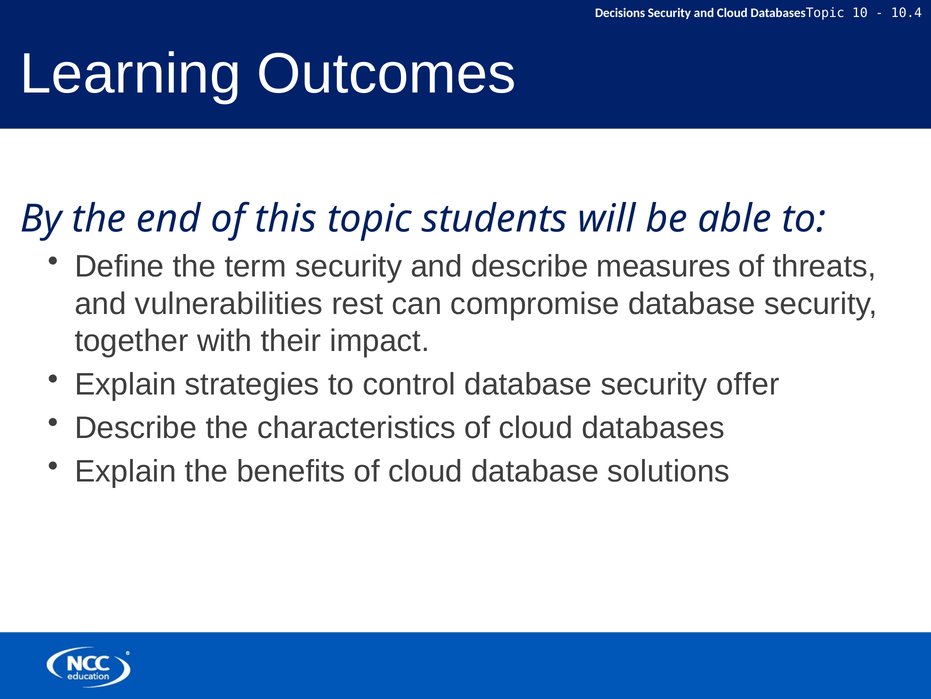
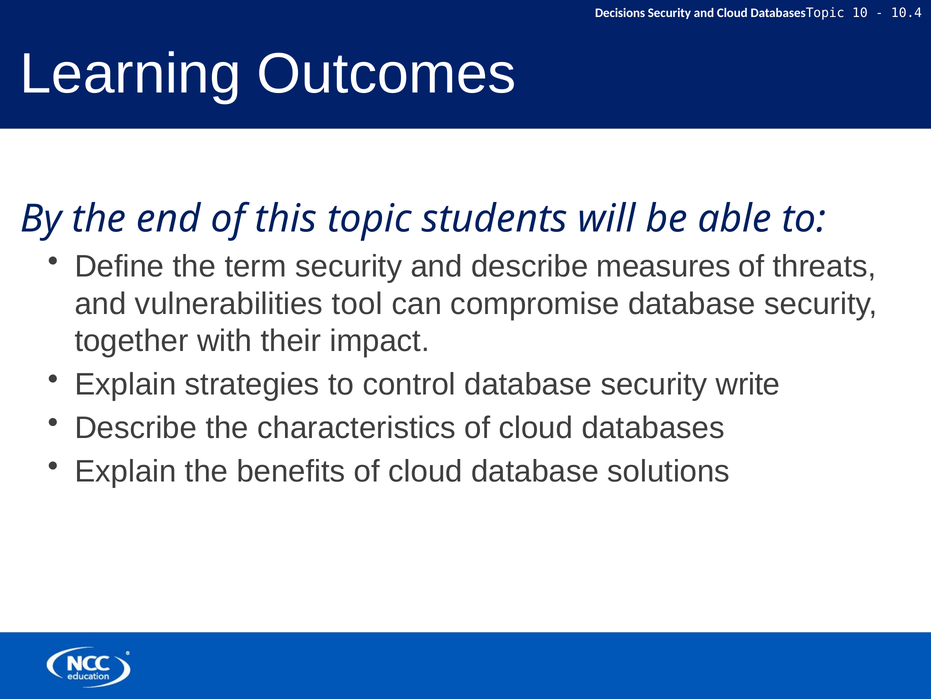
rest: rest -> tool
offer: offer -> write
